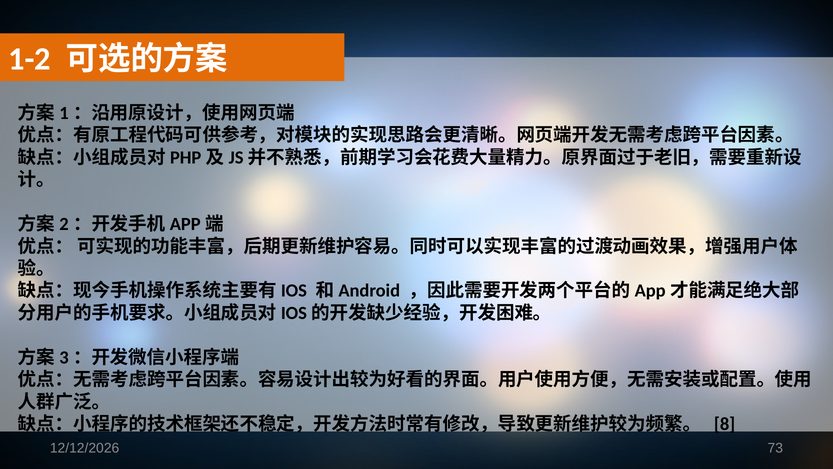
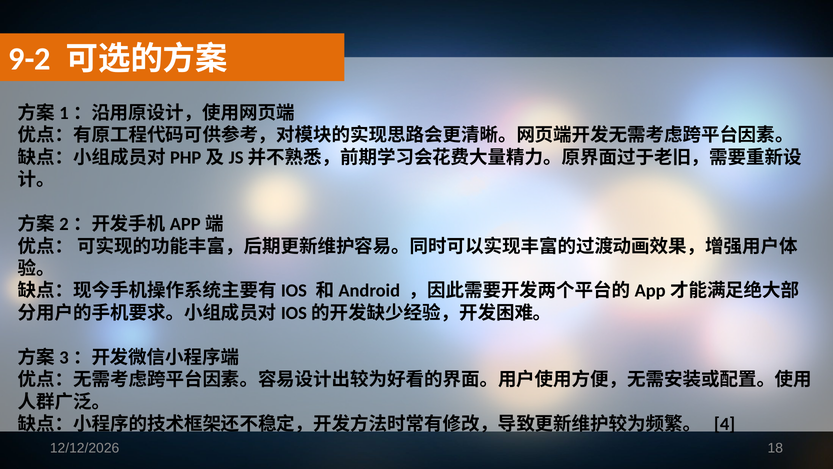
1-2: 1-2 -> 9-2
8: 8 -> 4
73: 73 -> 18
